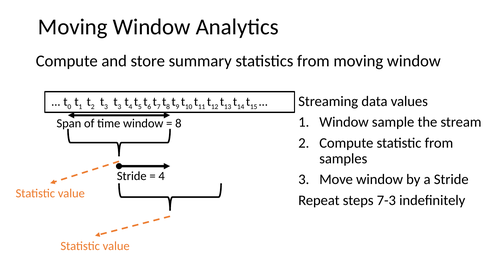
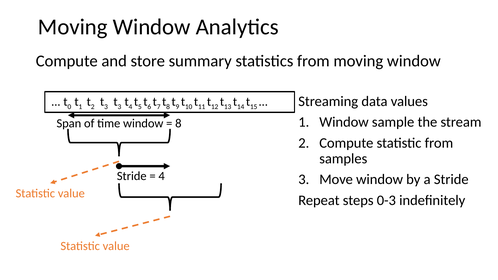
7-3: 7-3 -> 0-3
